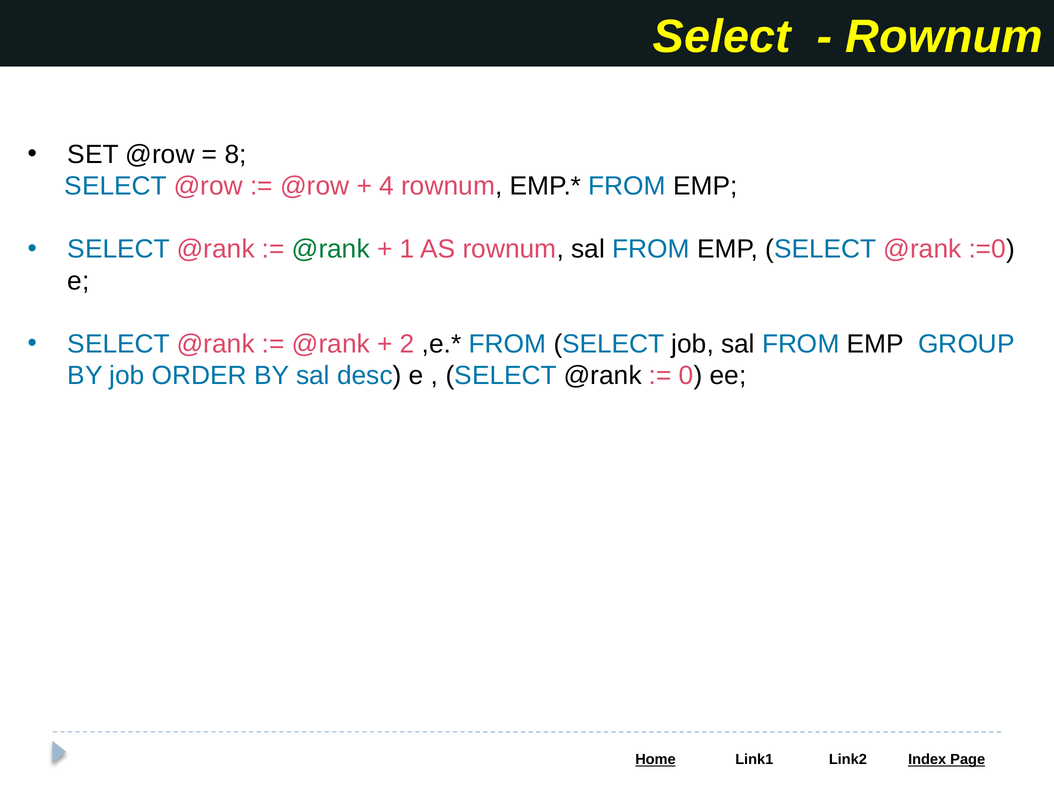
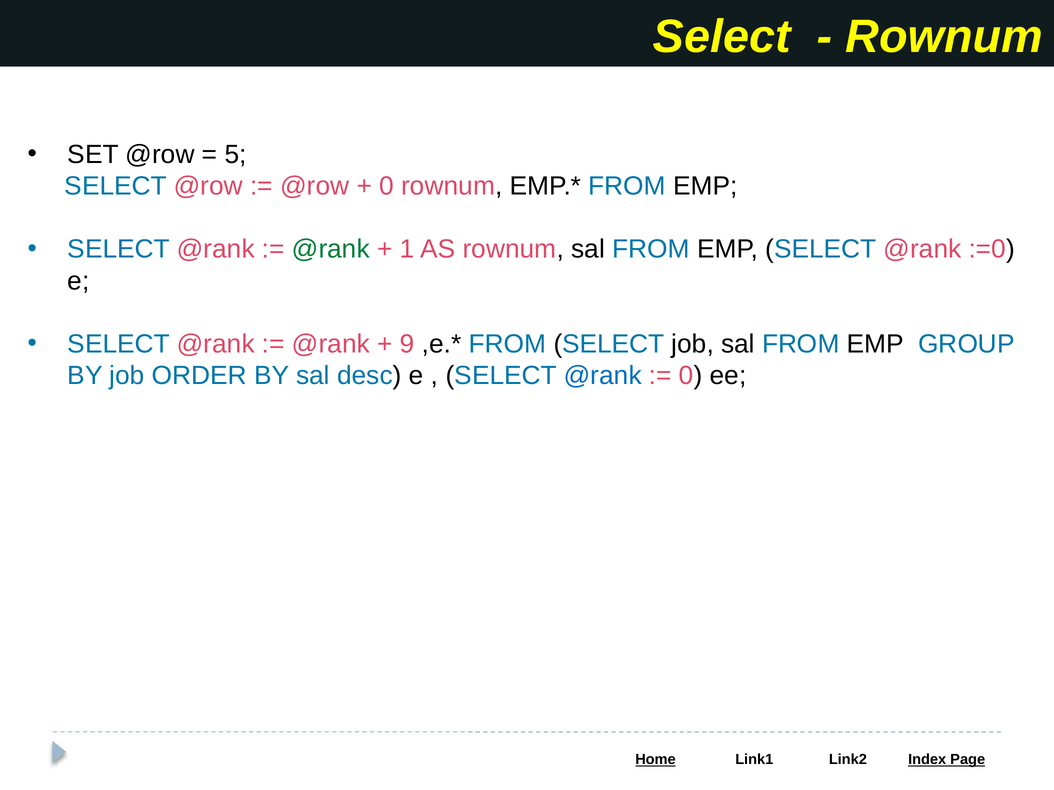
8: 8 -> 5
4 at (387, 186): 4 -> 0
2: 2 -> 9
@rank at (603, 376) colour: black -> blue
